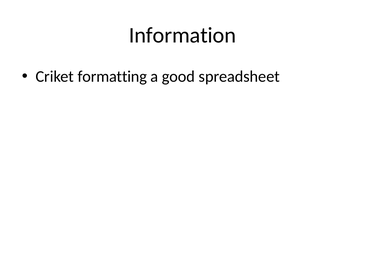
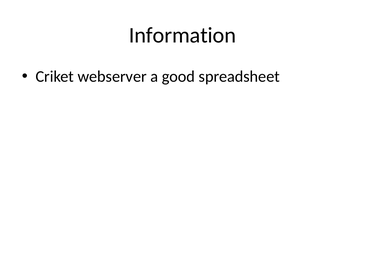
formatting: formatting -> webserver
